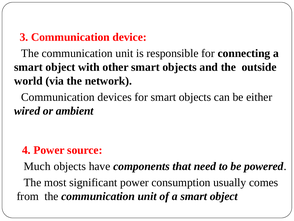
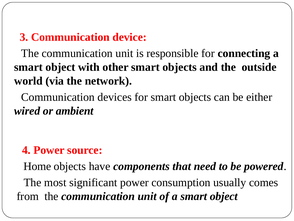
Much: Much -> Home
